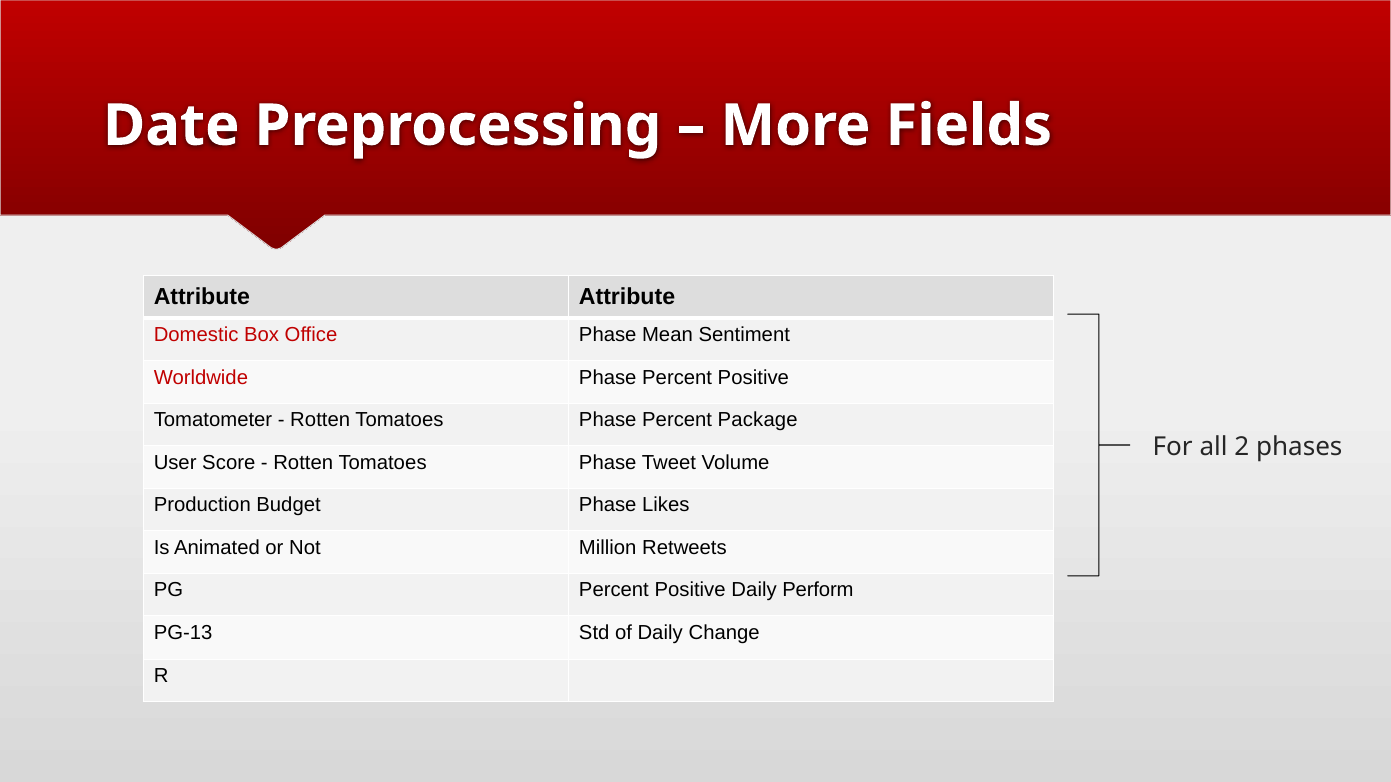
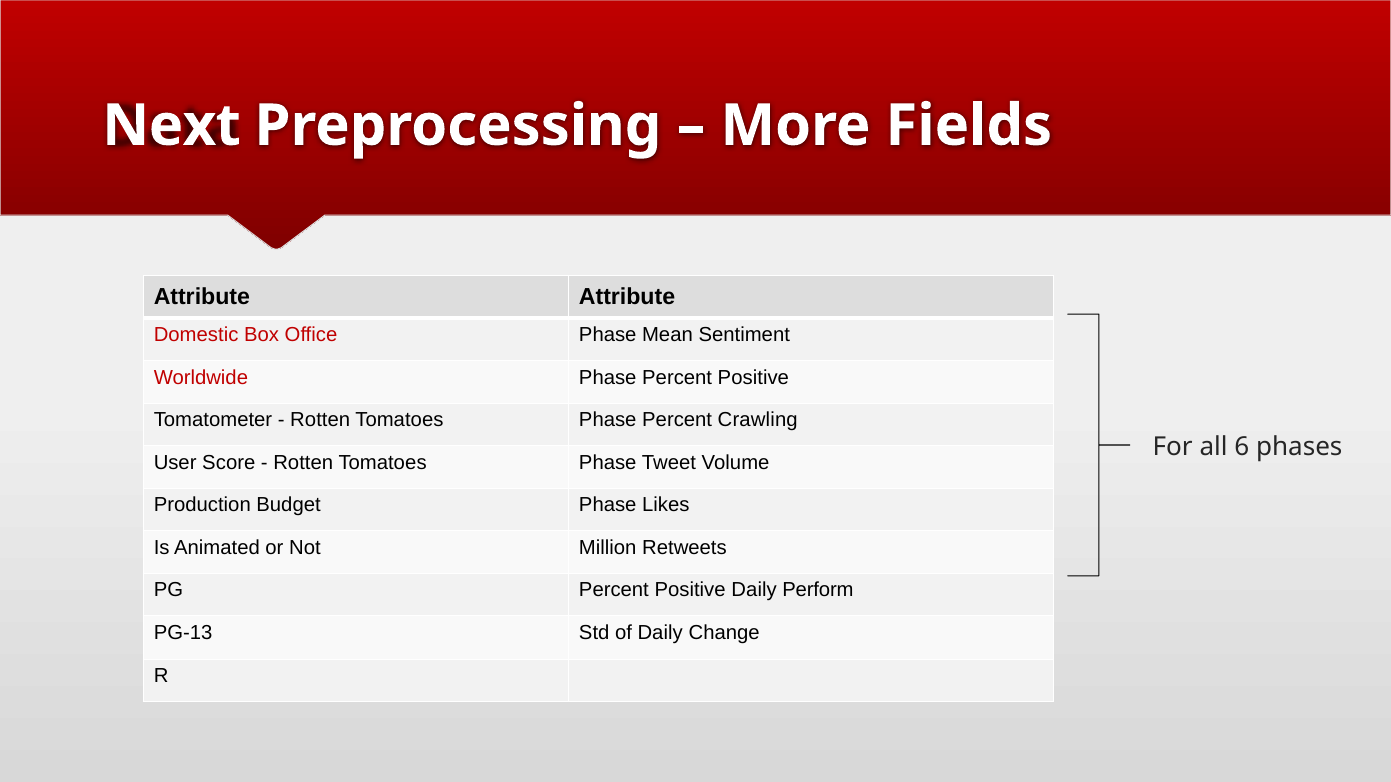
Date: Date -> Next
Package: Package -> Crawling
2: 2 -> 6
